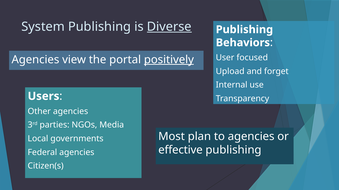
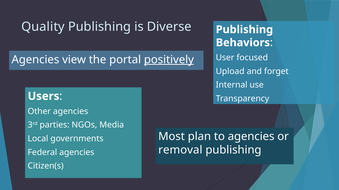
System: System -> Quality
Diverse underline: present -> none
effective: effective -> removal
